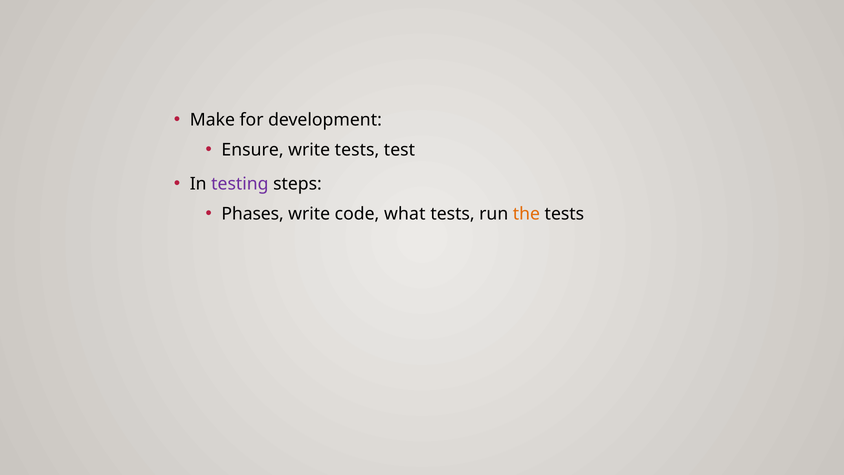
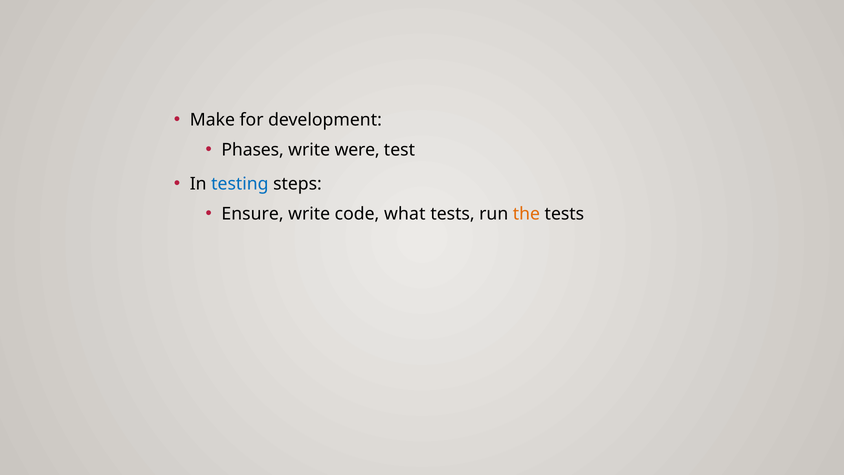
Ensure: Ensure -> Phases
write tests: tests -> were
testing colour: purple -> blue
Phases: Phases -> Ensure
